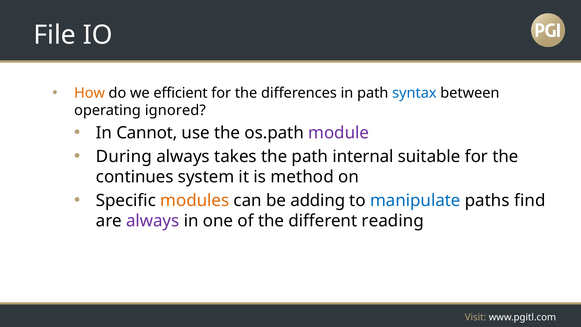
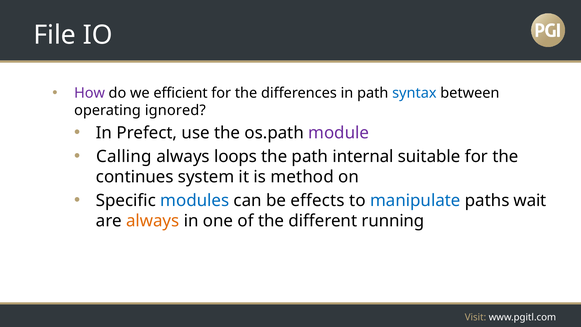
How colour: orange -> purple
Cannot: Cannot -> Prefect
During: During -> Calling
takes: takes -> loops
modules colour: orange -> blue
adding: adding -> effects
find: find -> wait
always at (153, 221) colour: purple -> orange
reading: reading -> running
